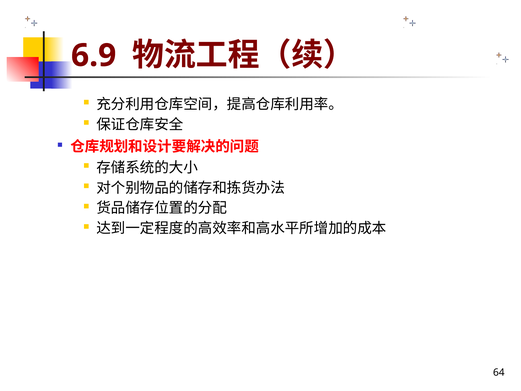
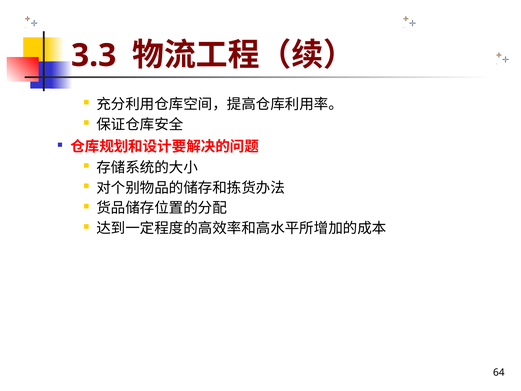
6.9: 6.9 -> 3.3
